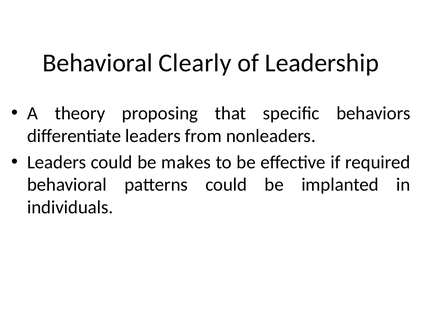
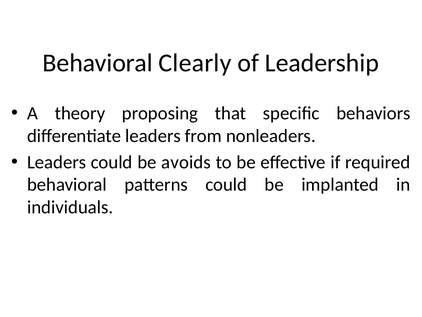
makes: makes -> avoids
